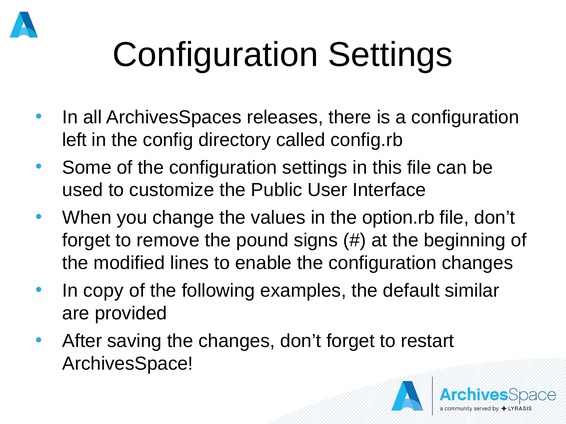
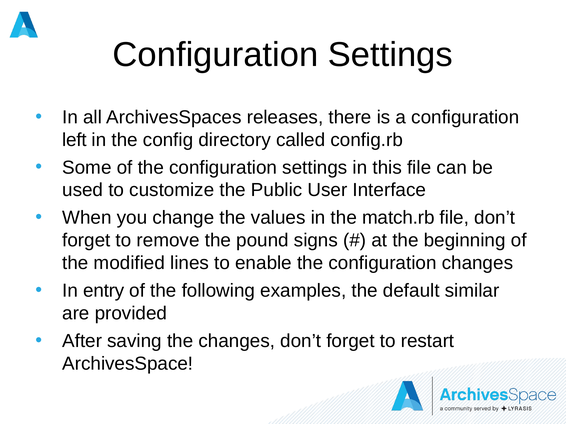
option.rb: option.rb -> match.rb
copy: copy -> entry
